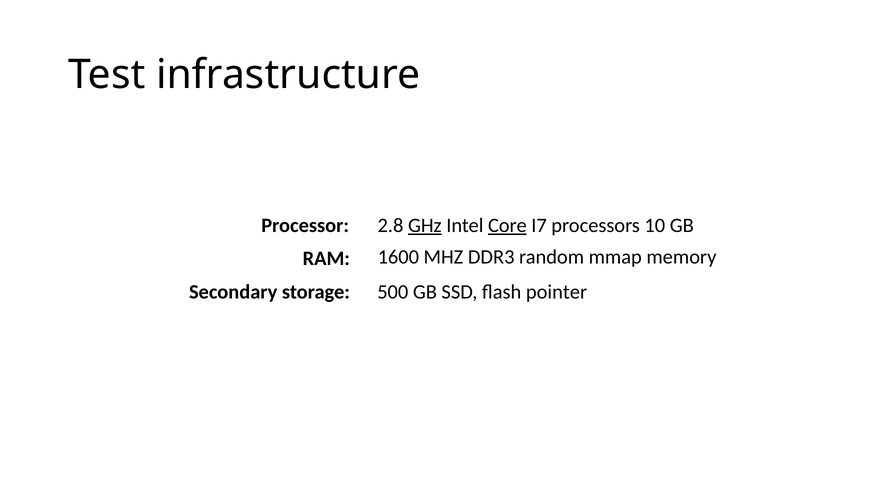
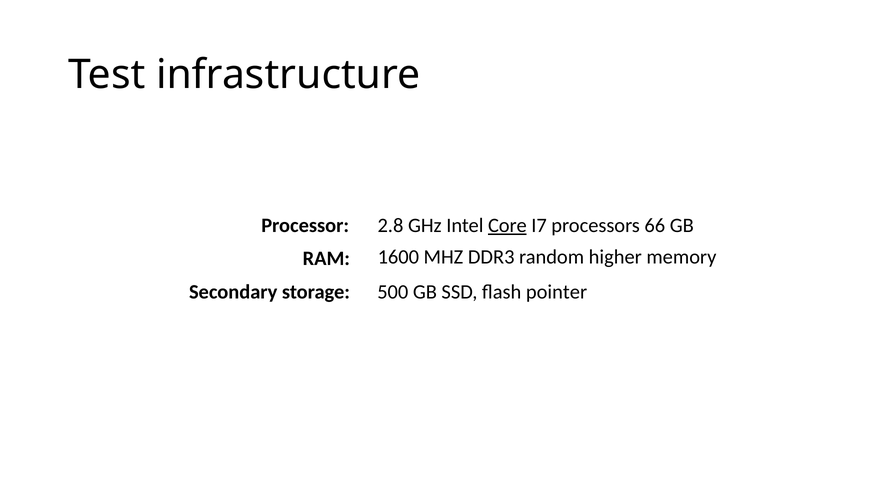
GHz underline: present -> none
10: 10 -> 66
mmap: mmap -> higher
